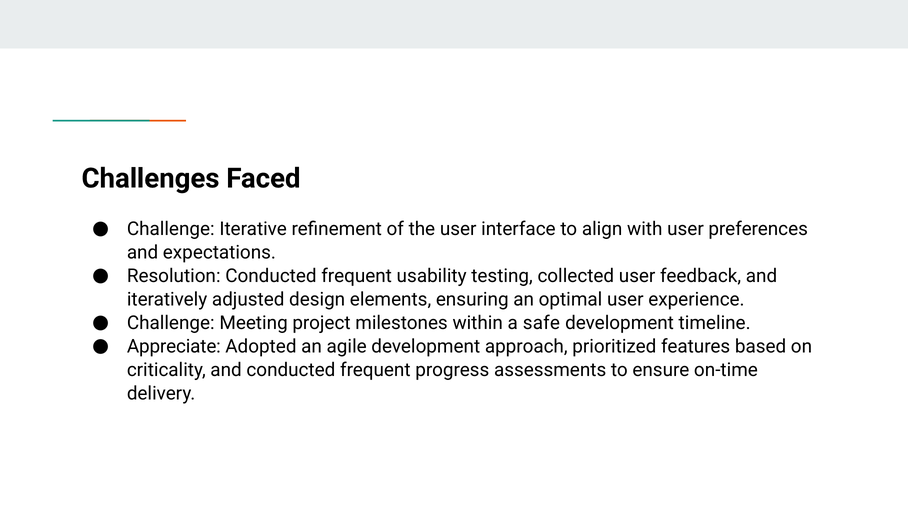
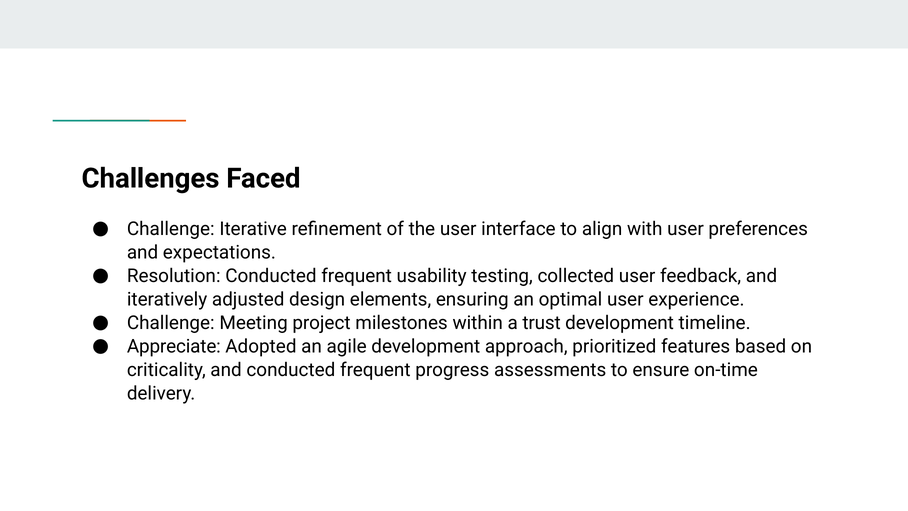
safe: safe -> trust
